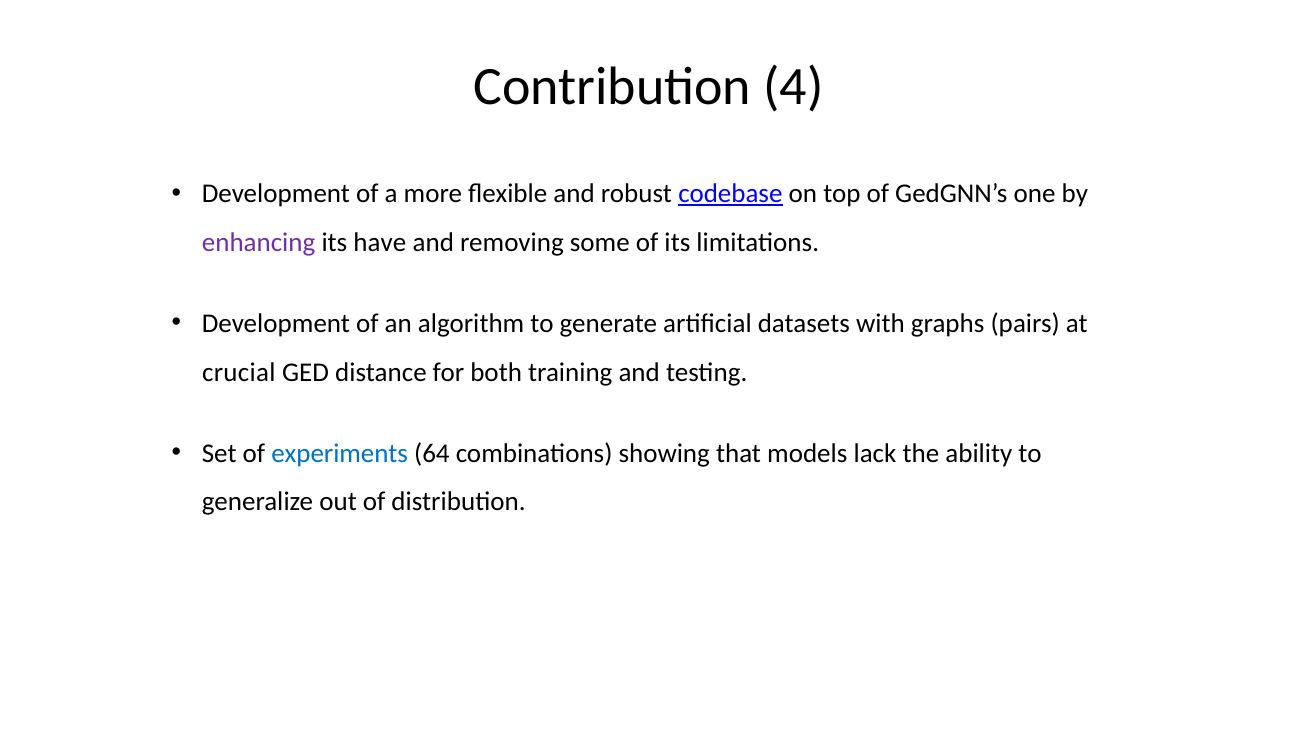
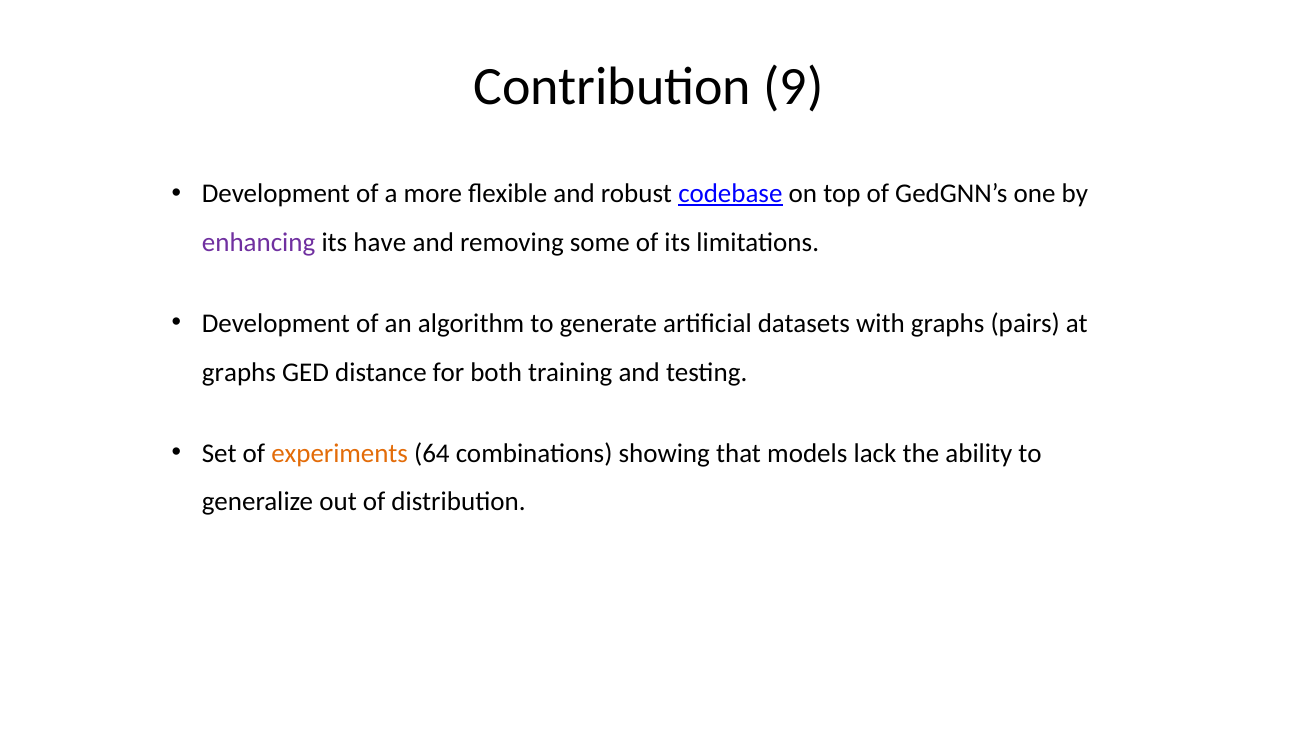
4: 4 -> 9
crucial at (239, 372): crucial -> graphs
experiments colour: blue -> orange
